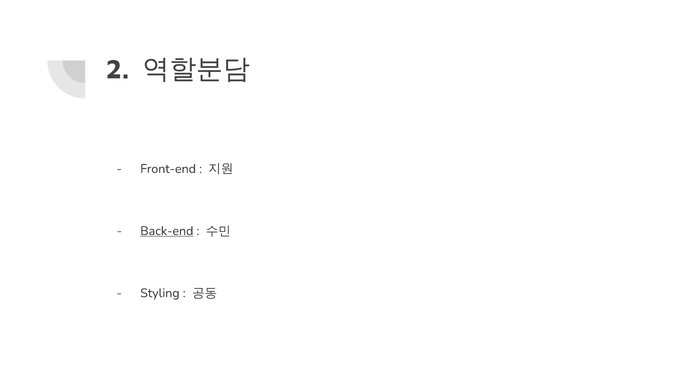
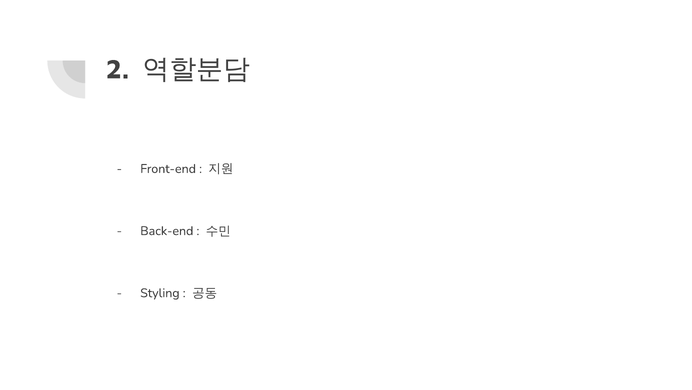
Back-end underline: present -> none
